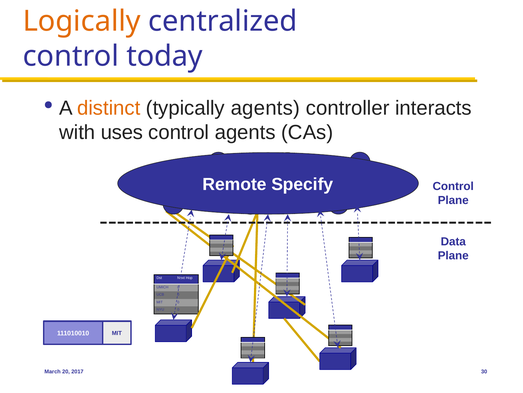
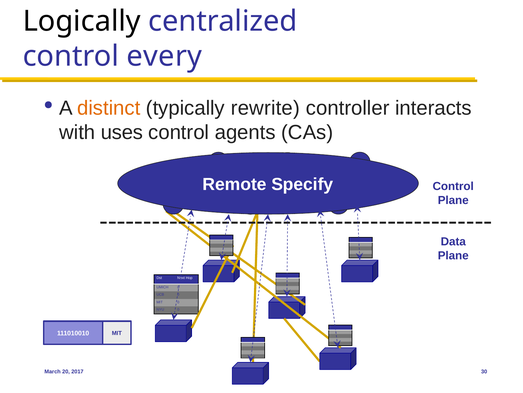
Logically colour: orange -> black
today: today -> every
typically agents: agents -> rewrite
